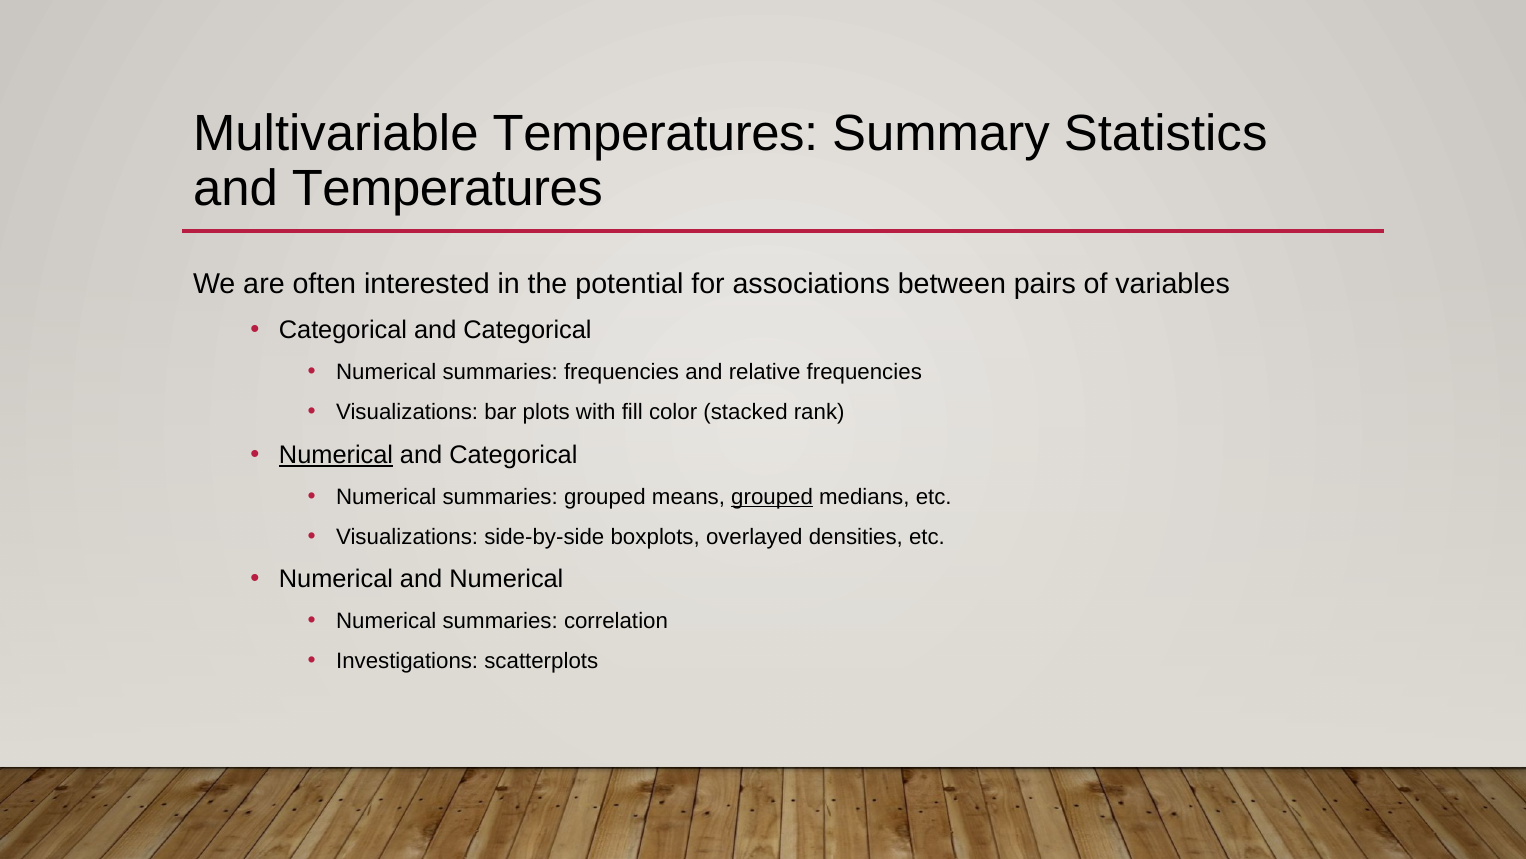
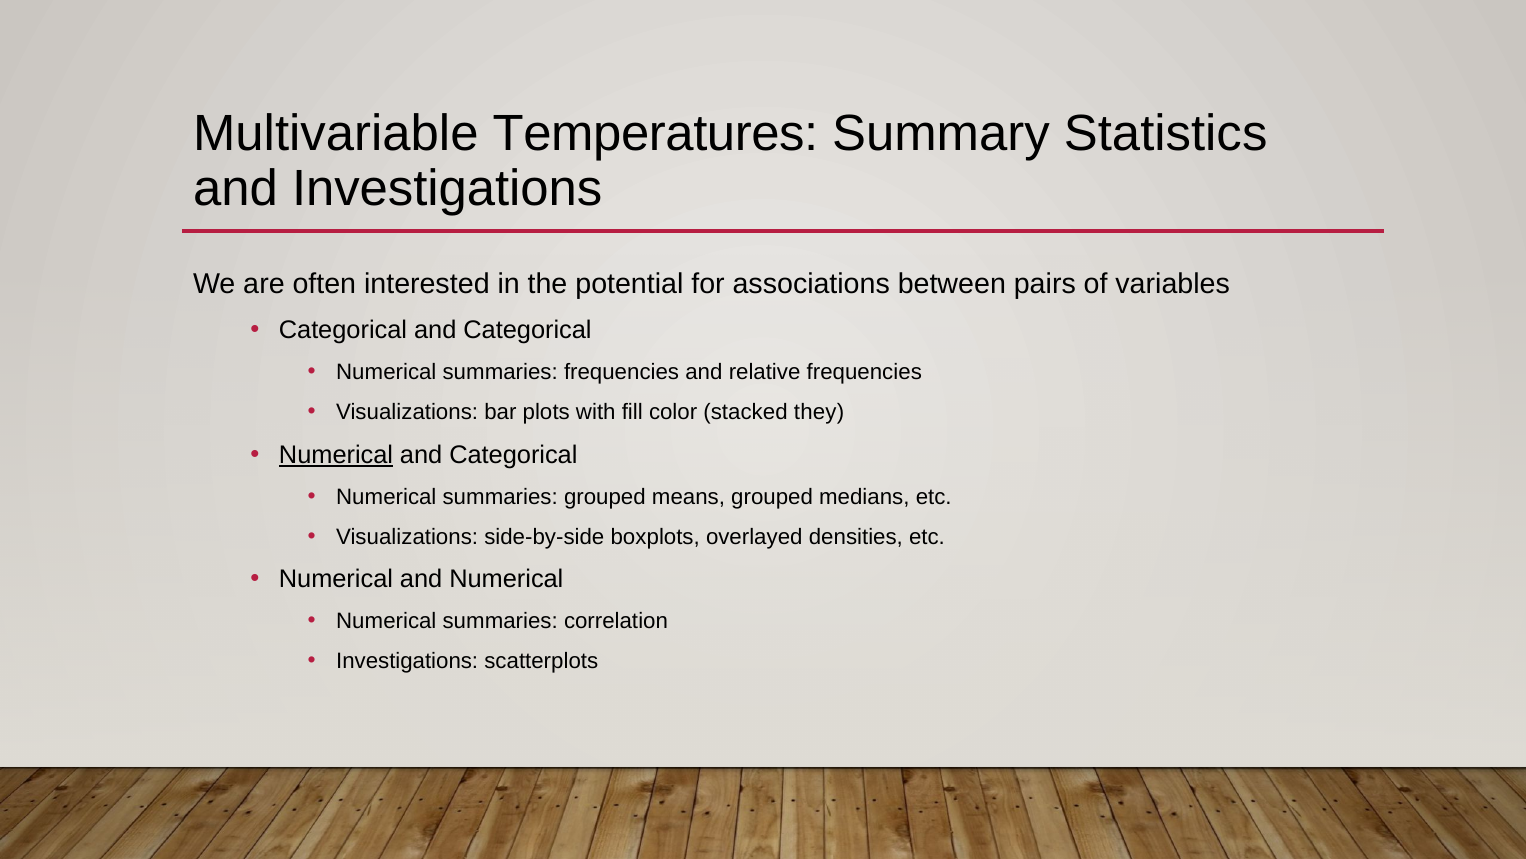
and Temperatures: Temperatures -> Investigations
rank: rank -> they
grouped at (772, 496) underline: present -> none
